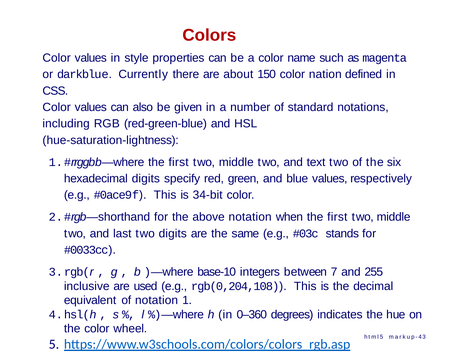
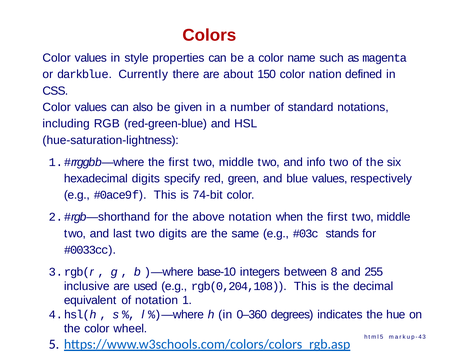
text: text -> info
34-bit: 34-bit -> 74-bit
7: 7 -> 8
